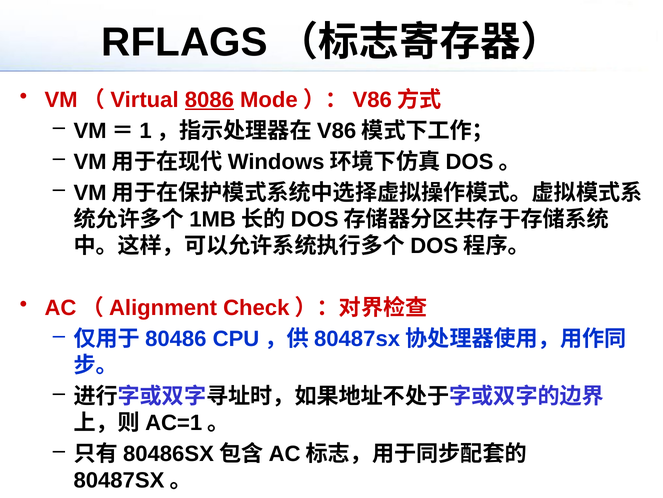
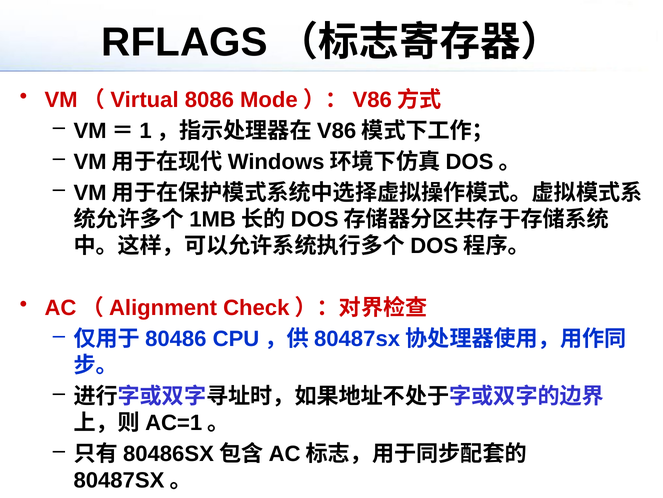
8086 underline: present -> none
